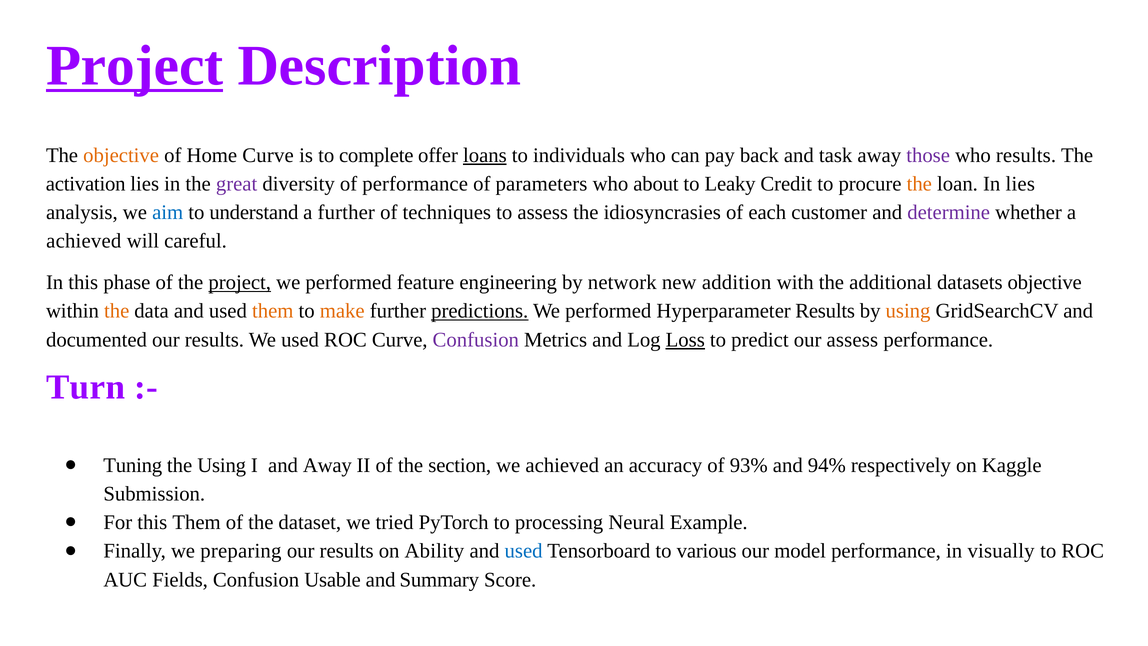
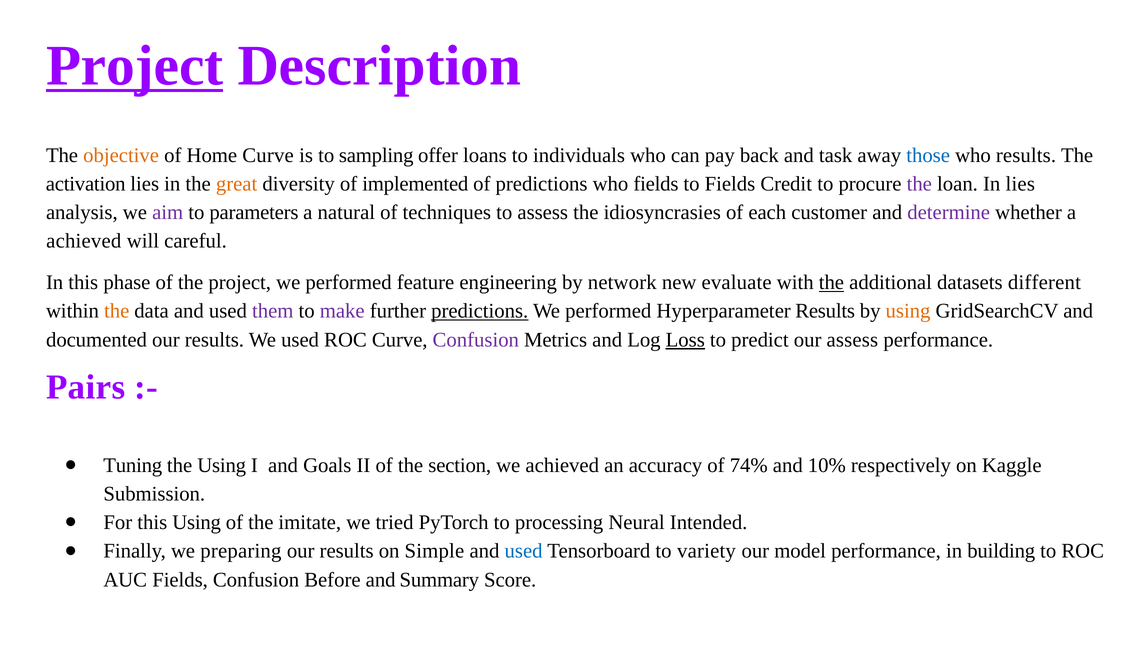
complete: complete -> sampling
loans underline: present -> none
those colour: purple -> blue
great colour: purple -> orange
of performance: performance -> implemented
of parameters: parameters -> predictions
who about: about -> fields
to Leaky: Leaky -> Fields
the at (919, 184) colour: orange -> purple
aim colour: blue -> purple
understand: understand -> parameters
a further: further -> natural
project at (240, 282) underline: present -> none
addition: addition -> evaluate
the at (831, 282) underline: none -> present
datasets objective: objective -> different
them at (273, 311) colour: orange -> purple
make colour: orange -> purple
Turn: Turn -> Pairs
and Away: Away -> Goals
93%: 93% -> 74%
94%: 94% -> 10%
this Them: Them -> Using
dataset: dataset -> imitate
Example: Example -> Intended
Ability: Ability -> Simple
various: various -> variety
visually: visually -> building
Usable: Usable -> Before
